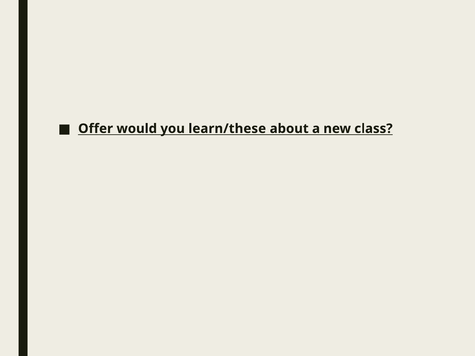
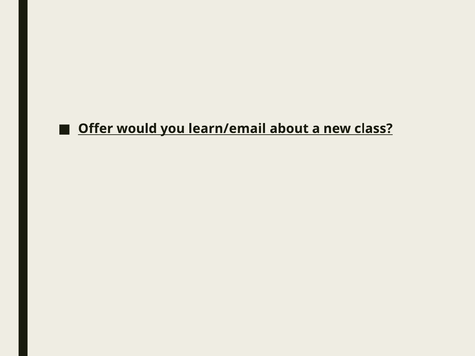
learn/these: learn/these -> learn/email
